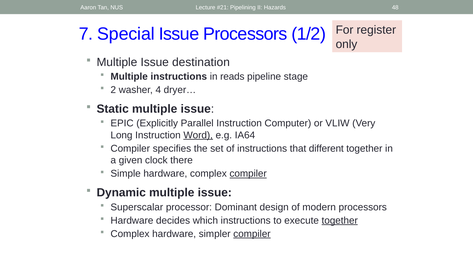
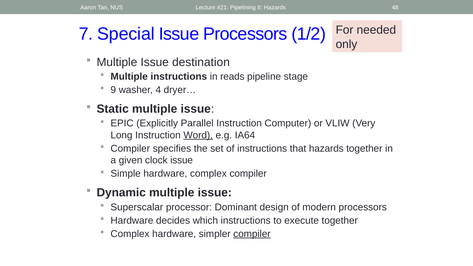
register: register -> needed
2: 2 -> 9
that different: different -> hazards
clock there: there -> issue
compiler at (248, 174) underline: present -> none
together at (340, 220) underline: present -> none
